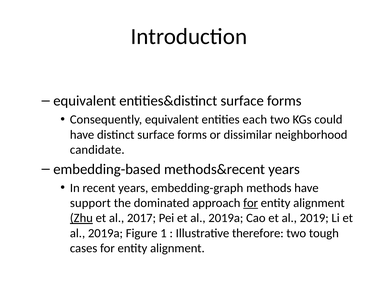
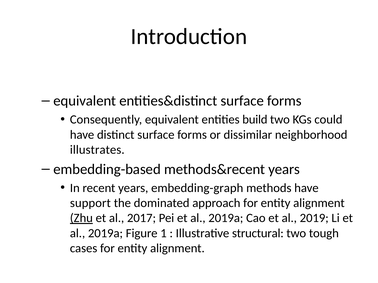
each: each -> build
candidate: candidate -> illustrates
for at (251, 203) underline: present -> none
therefore: therefore -> structural
